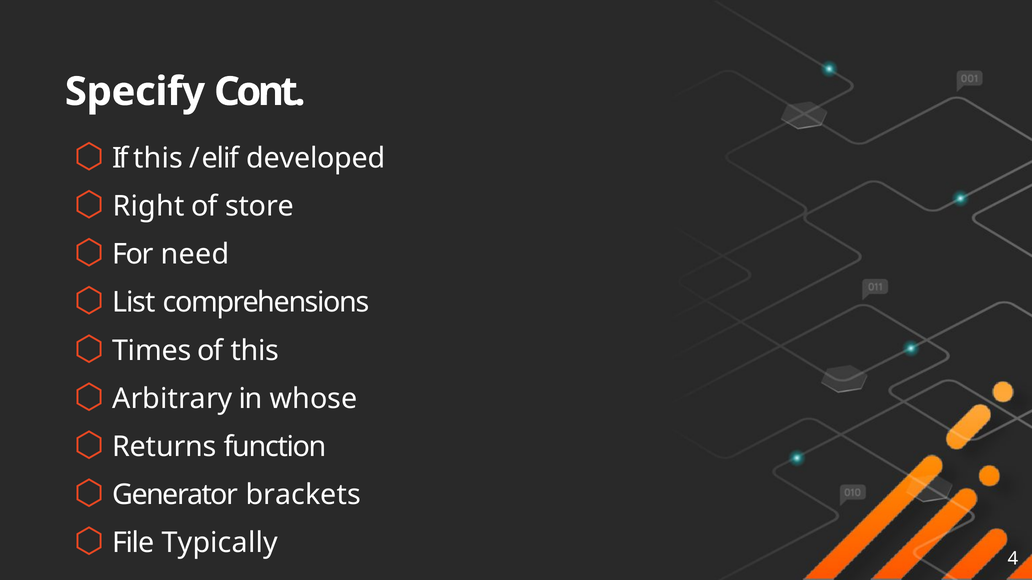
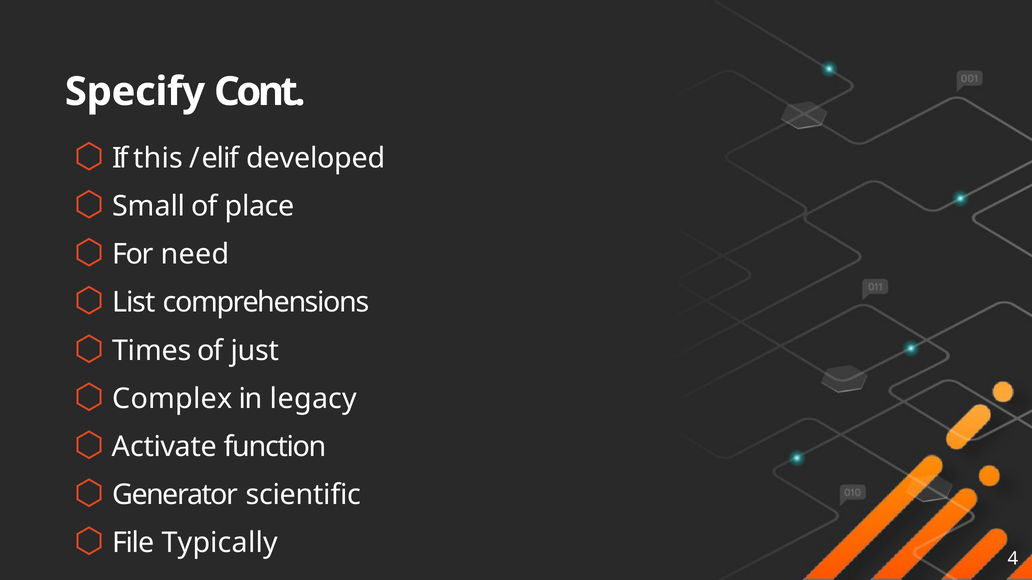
Right: Right -> Small
store: store -> place
of this: this -> just
Arbitrary: Arbitrary -> Complex
whose: whose -> legacy
Returns: Returns -> Activate
brackets: brackets -> scientific
